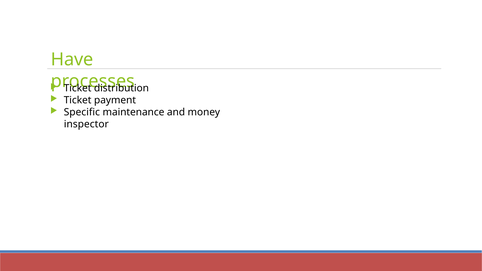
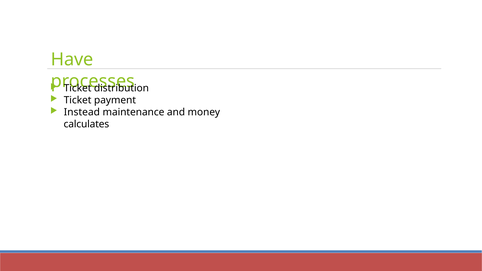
Specific: Specific -> Instead
inspector: inspector -> calculates
